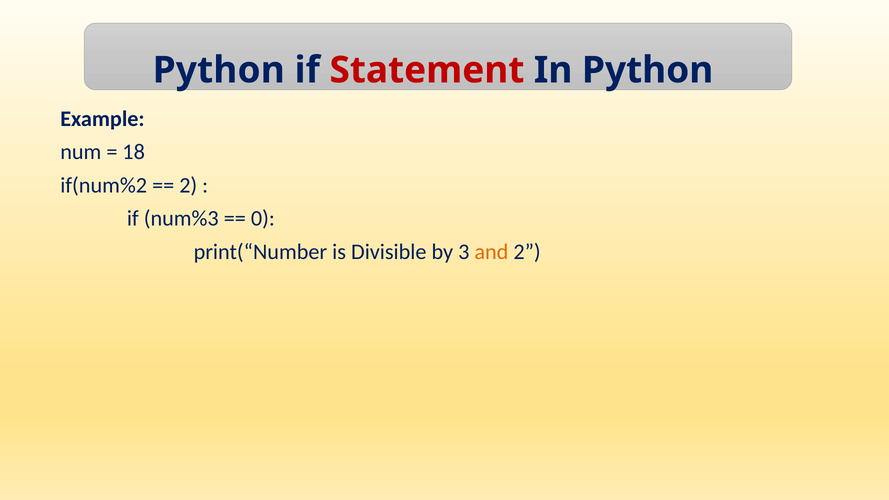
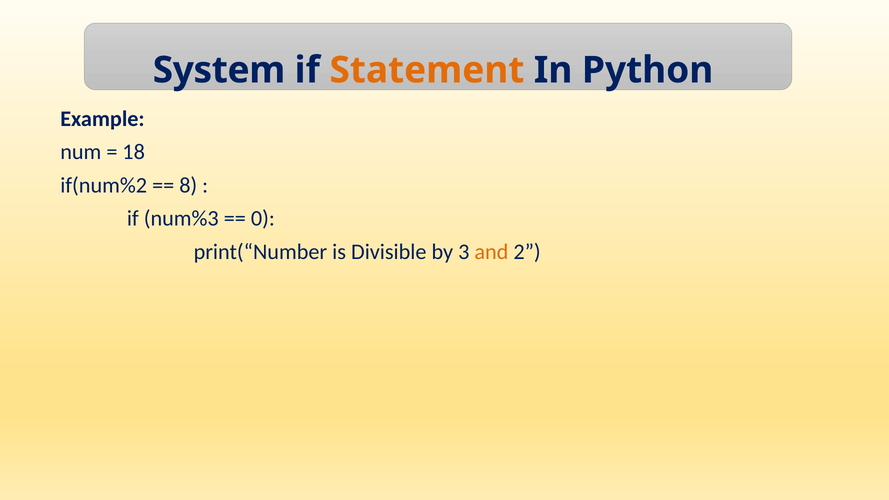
Python at (219, 70): Python -> System
Statement colour: red -> orange
2 at (188, 185): 2 -> 8
